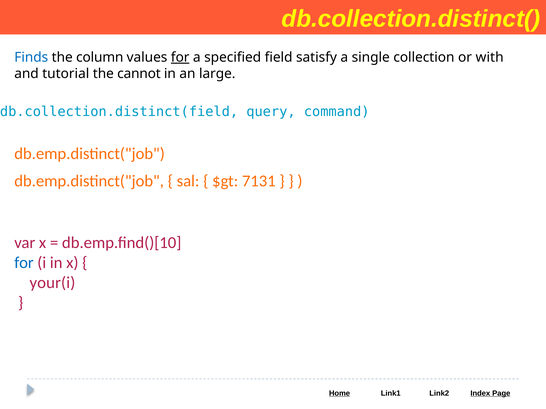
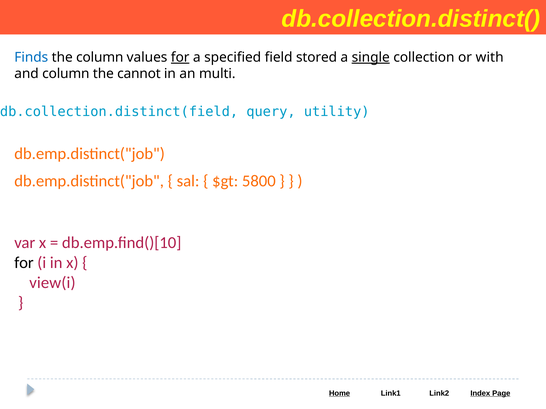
satisfy: satisfy -> stored
single underline: none -> present
and tutorial: tutorial -> column
large: large -> multi
command: command -> utility
7131: 7131 -> 5800
for at (24, 263) colour: blue -> black
your(i: your(i -> view(i
